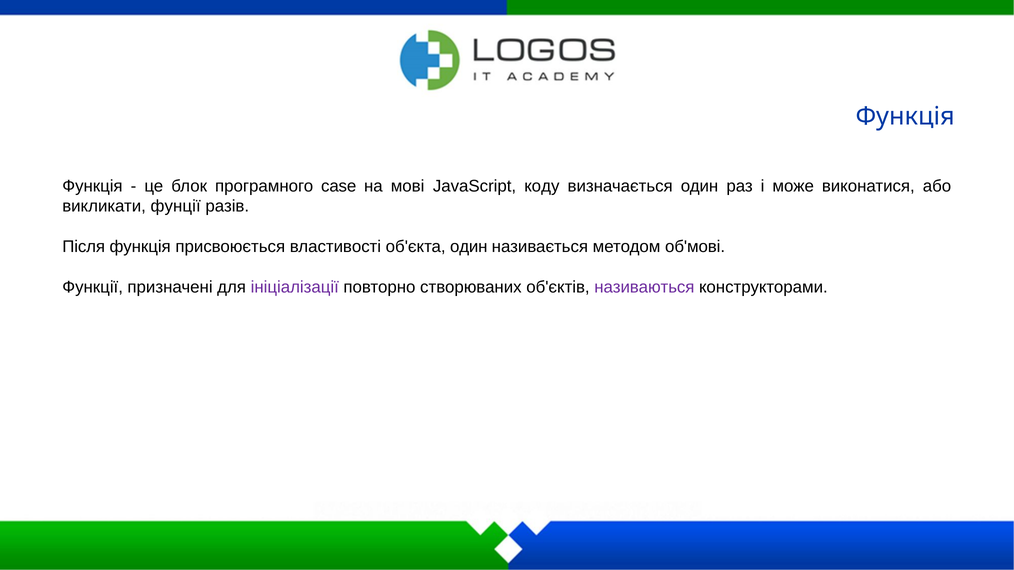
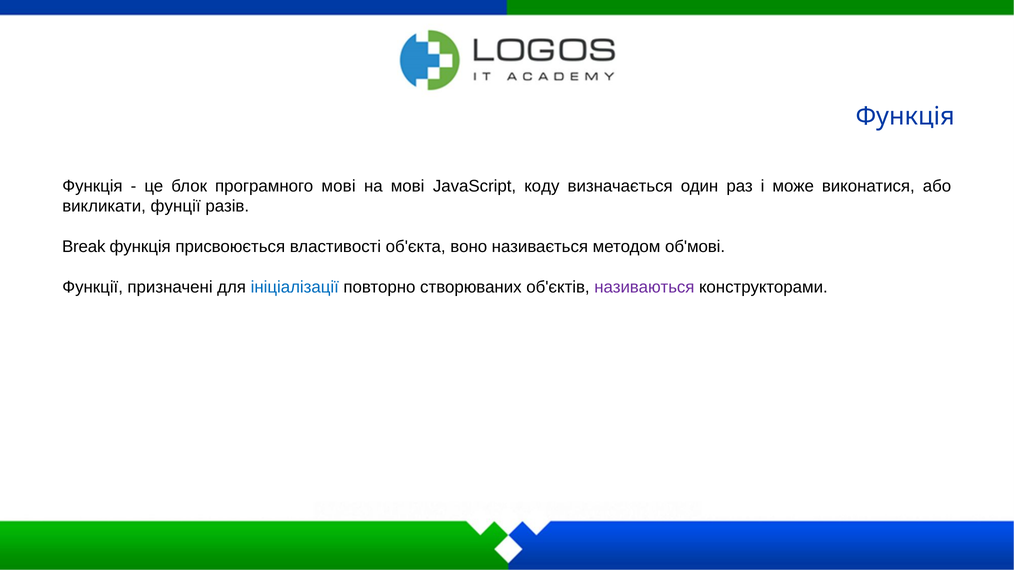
програмного case: case -> мові
Після: Після -> Break
об'єкта один: один -> воно
ініціалізації colour: purple -> blue
